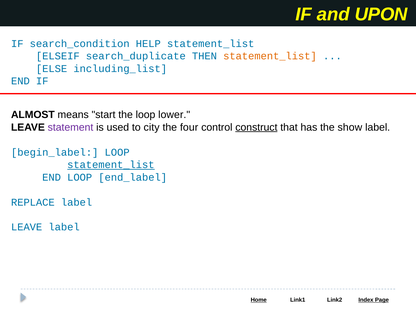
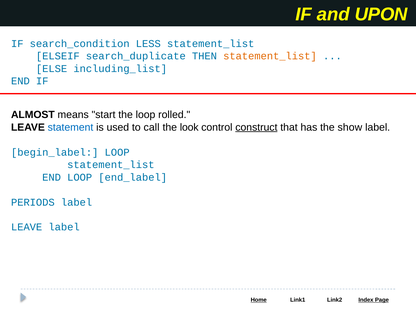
HELP: HELP -> LESS
lower: lower -> rolled
statement colour: purple -> blue
city: city -> call
four: four -> look
statement_list at (111, 165) underline: present -> none
REPLACE: REPLACE -> PERIODS
